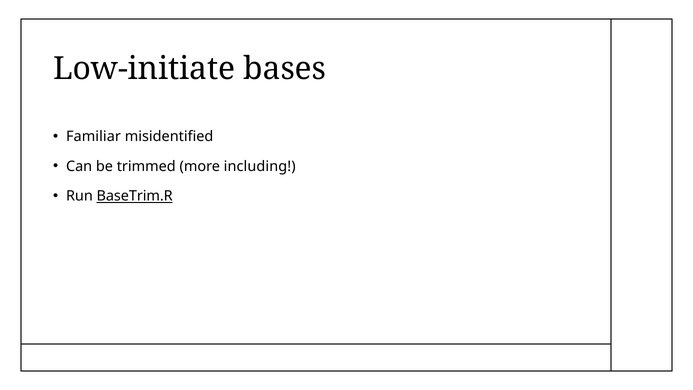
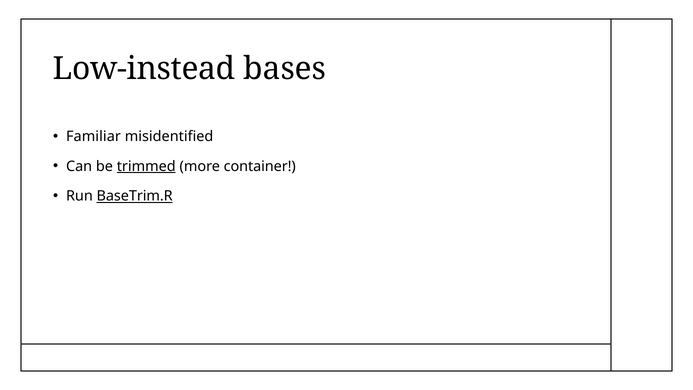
Low-initiate: Low-initiate -> Low-instead
trimmed underline: none -> present
including: including -> container
